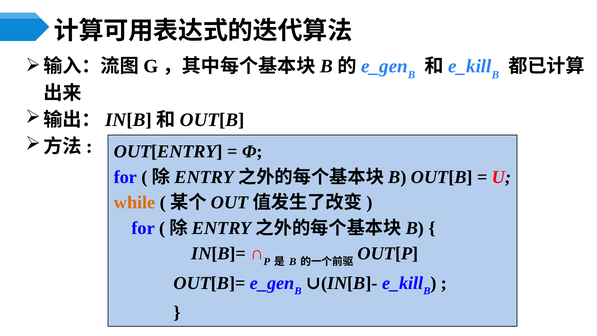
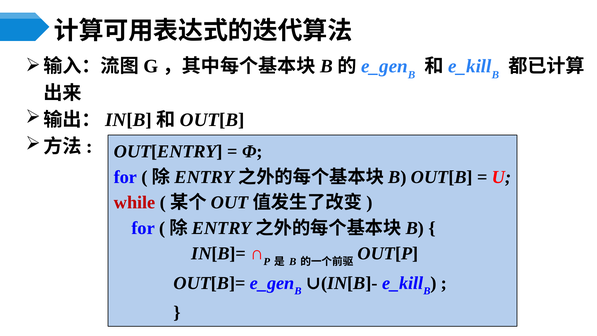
while colour: orange -> red
